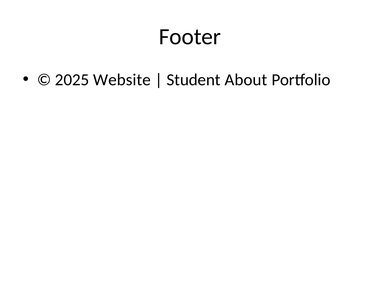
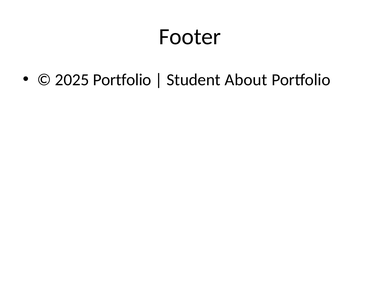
2025 Website: Website -> Portfolio
